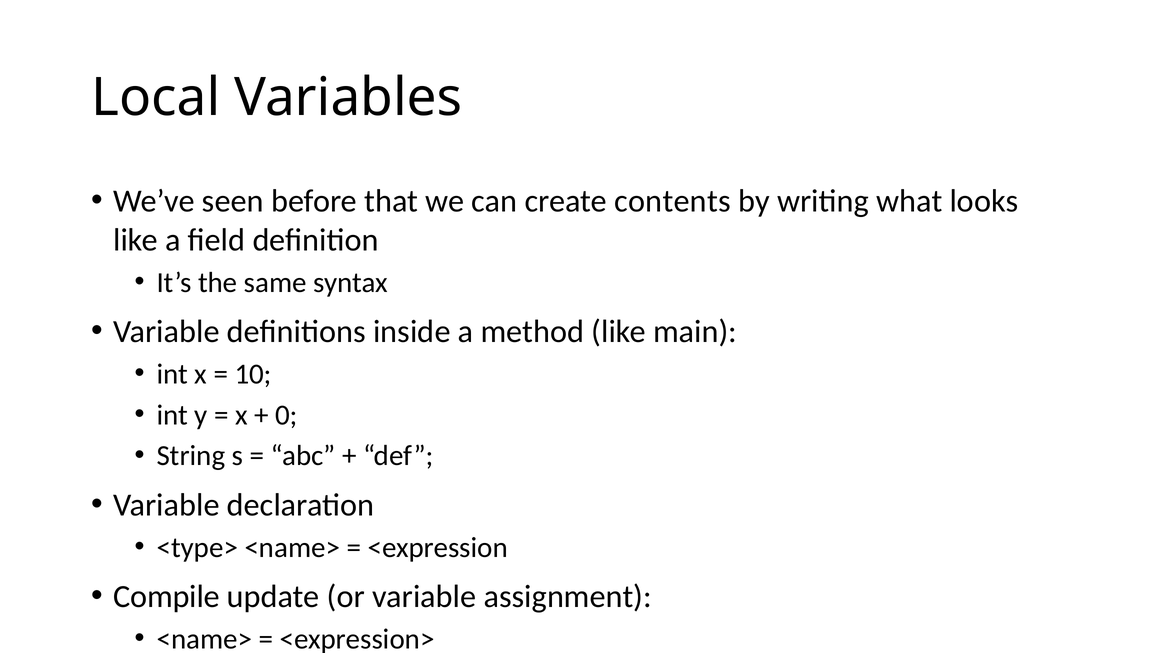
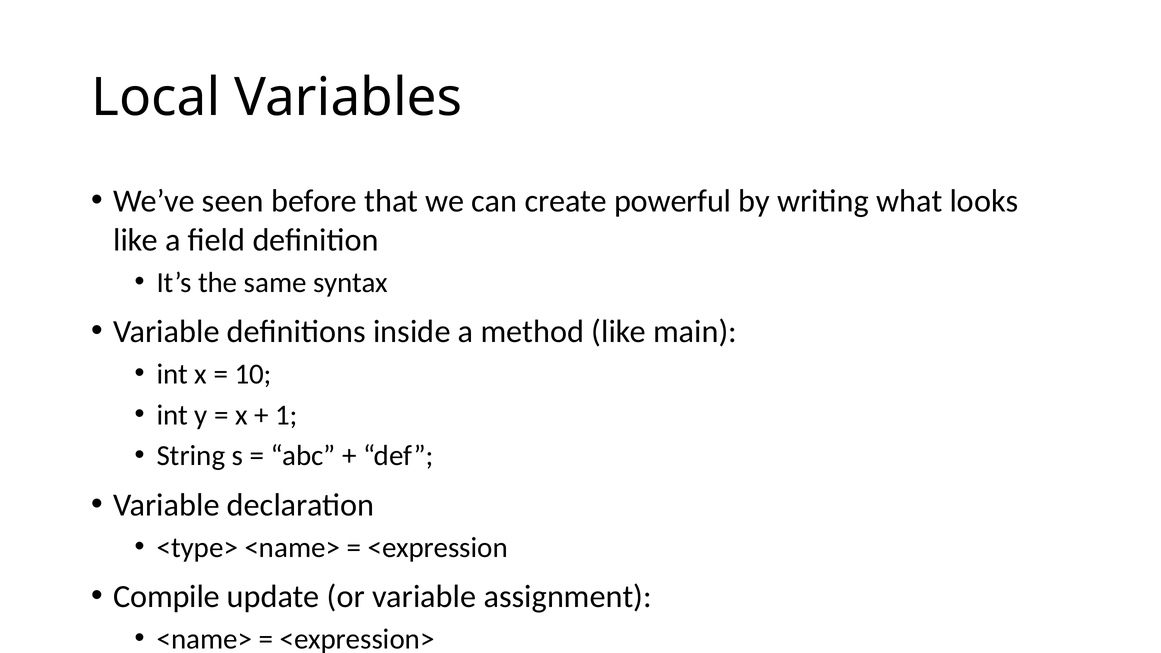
contents: contents -> powerful
0: 0 -> 1
